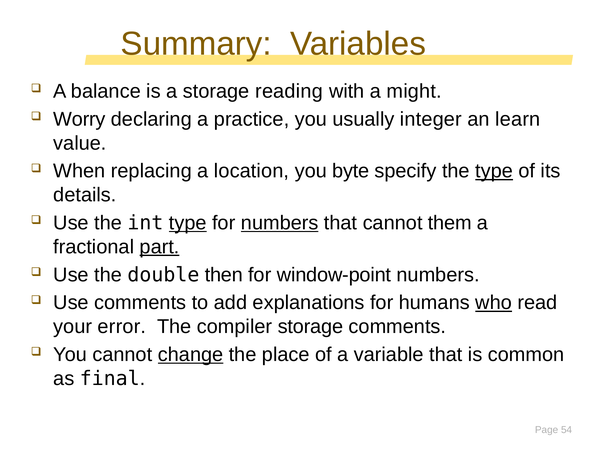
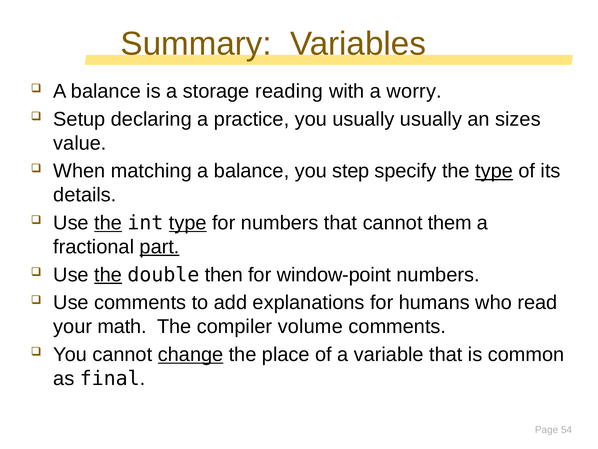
might: might -> worry
Worry: Worry -> Setup
usually integer: integer -> usually
learn: learn -> sizes
replacing: replacing -> matching
location at (252, 171): location -> balance
byte: byte -> step
the at (108, 223) underline: none -> present
numbers at (280, 223) underline: present -> none
the at (108, 274) underline: none -> present
who underline: present -> none
error: error -> math
compiler storage: storage -> volume
